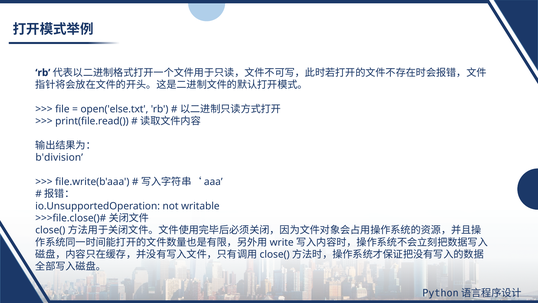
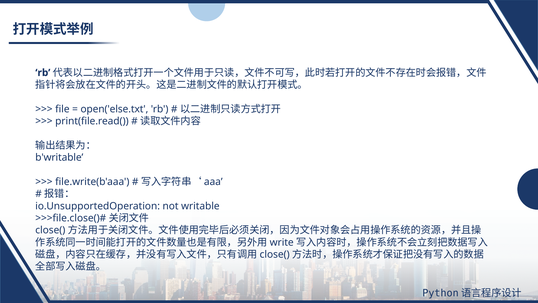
b'division: b'division -> b'writable
